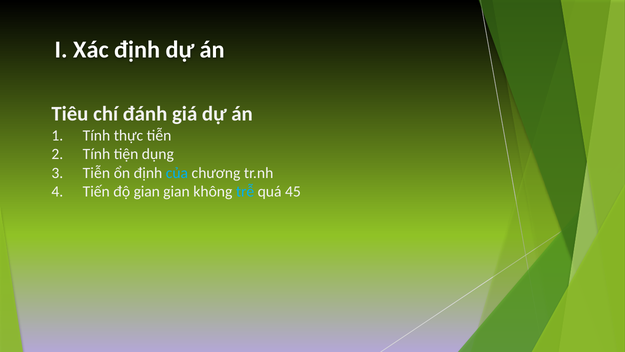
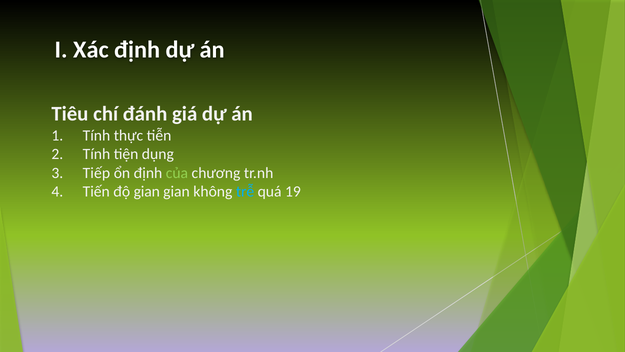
3 Tiễn: Tiễn -> Tiếp
của colour: light blue -> light green
45: 45 -> 19
